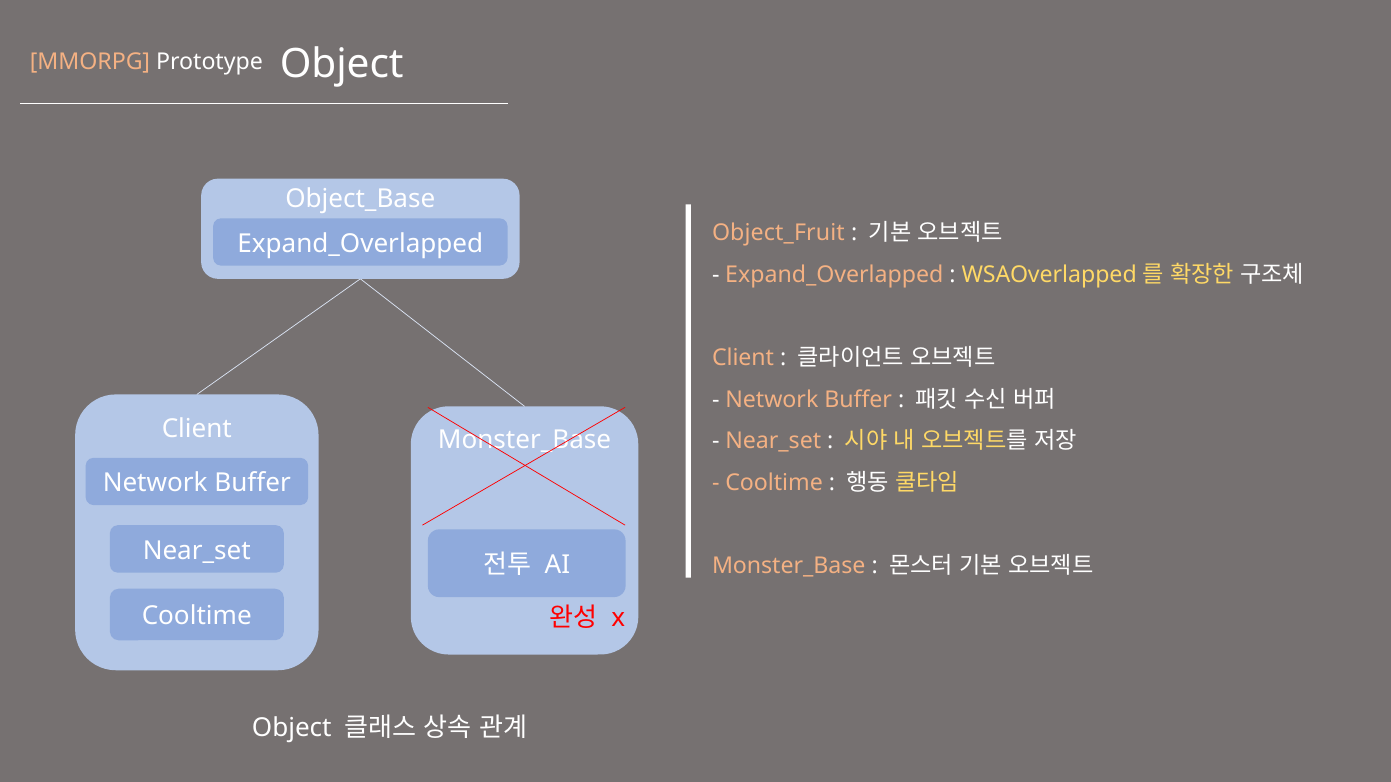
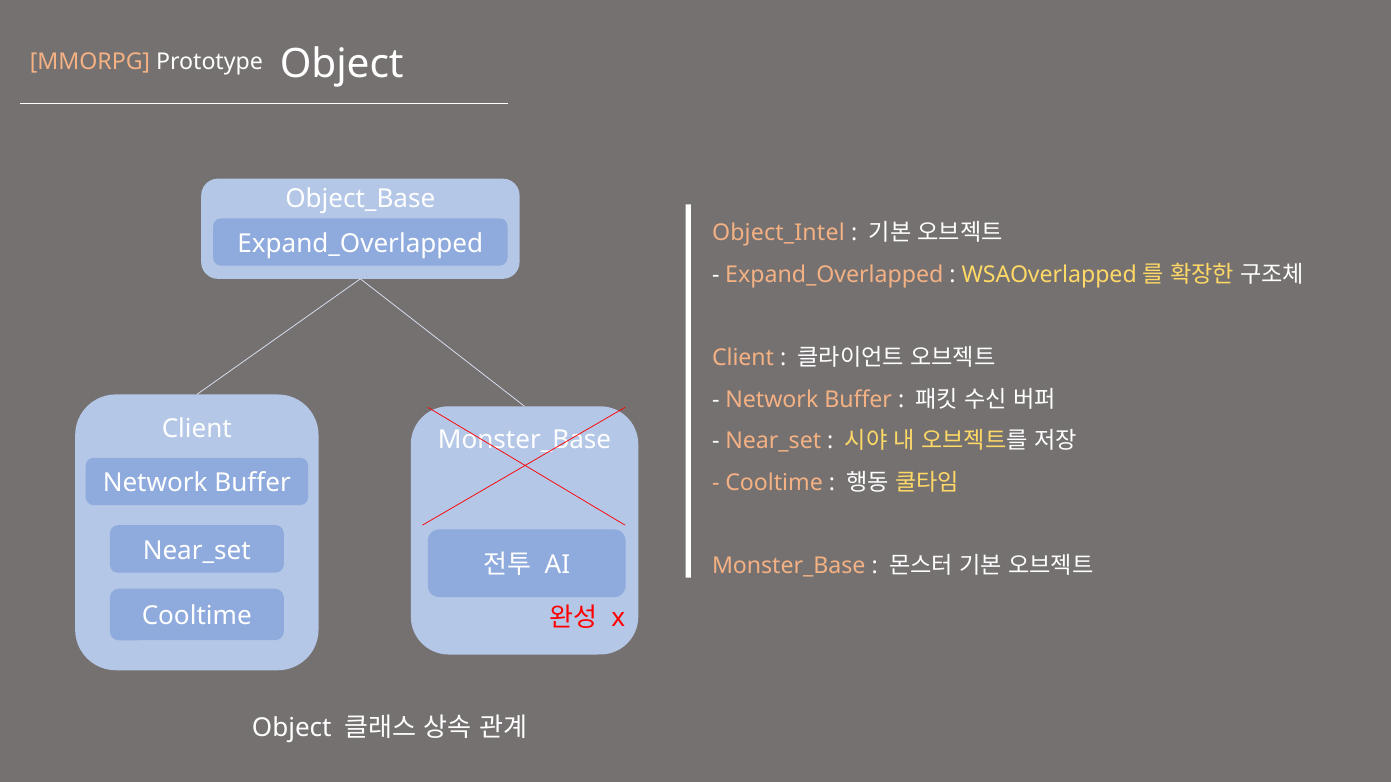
Object_Fruit: Object_Fruit -> Object_Intel
